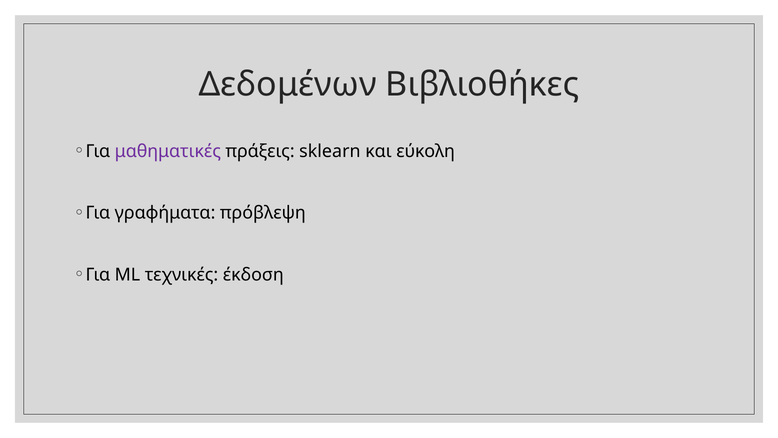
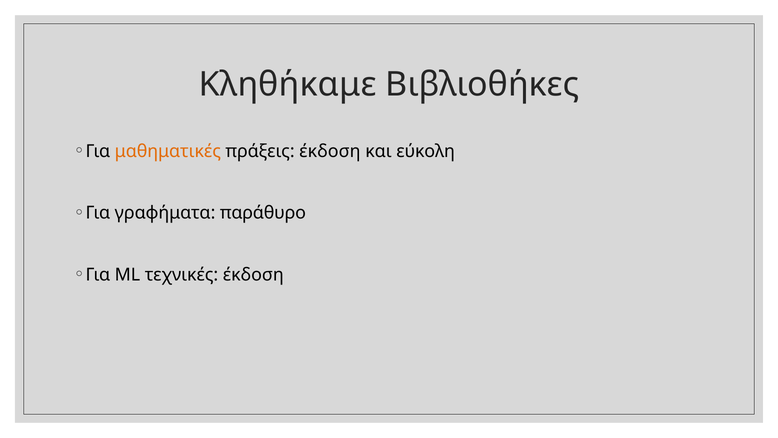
Δεδομένων: Δεδομένων -> Κληθήκαμε
μαθηματικές colour: purple -> orange
πράξεις sklearn: sklearn -> έκδοση
πρόβλεψη: πρόβλεψη -> παράθυρο
